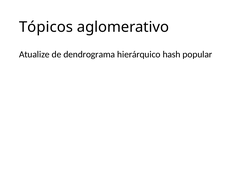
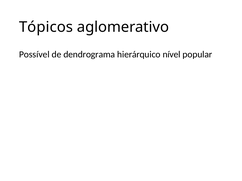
Atualize: Atualize -> Possível
hash: hash -> nível
